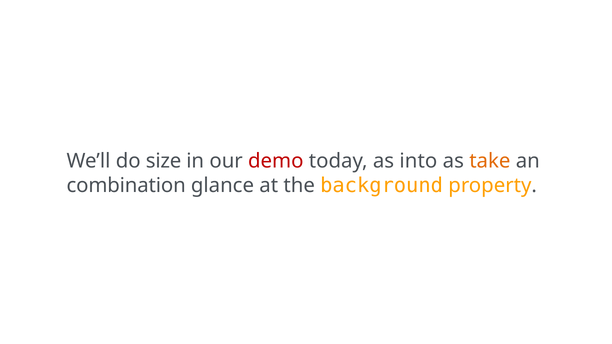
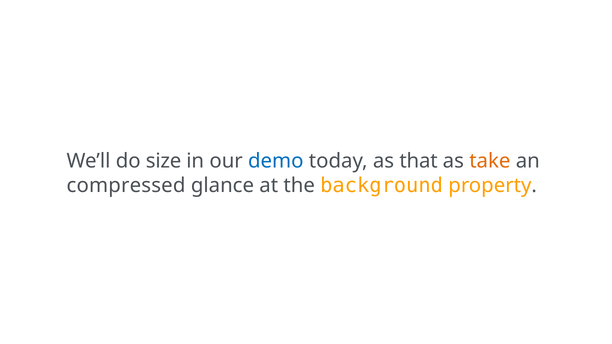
demo colour: red -> blue
into: into -> that
combination: combination -> compressed
